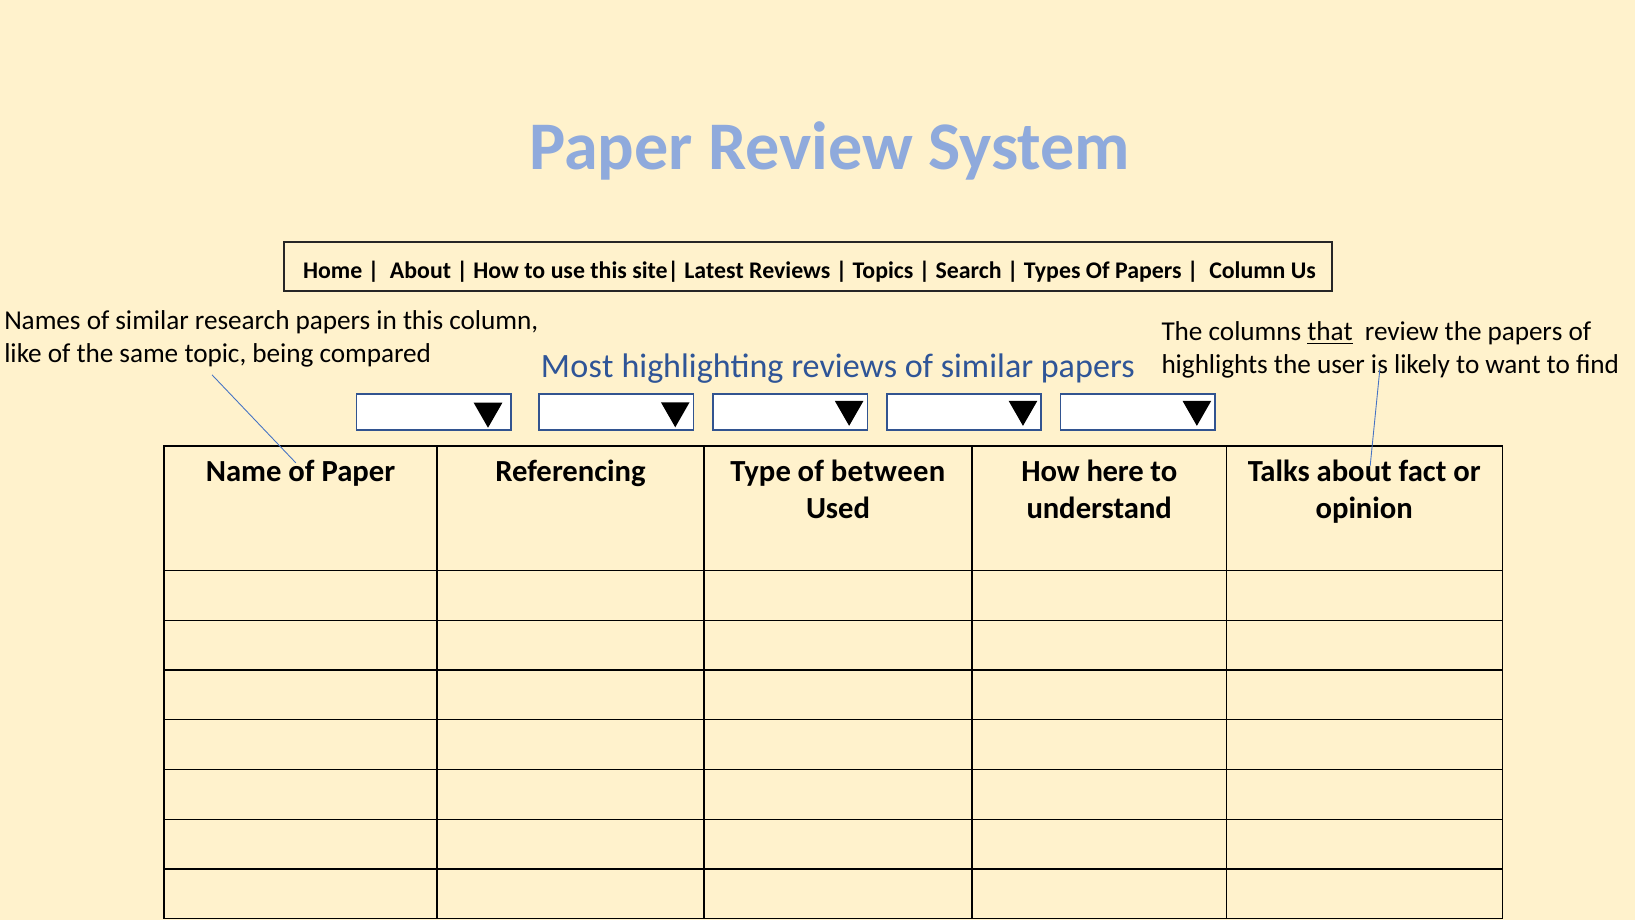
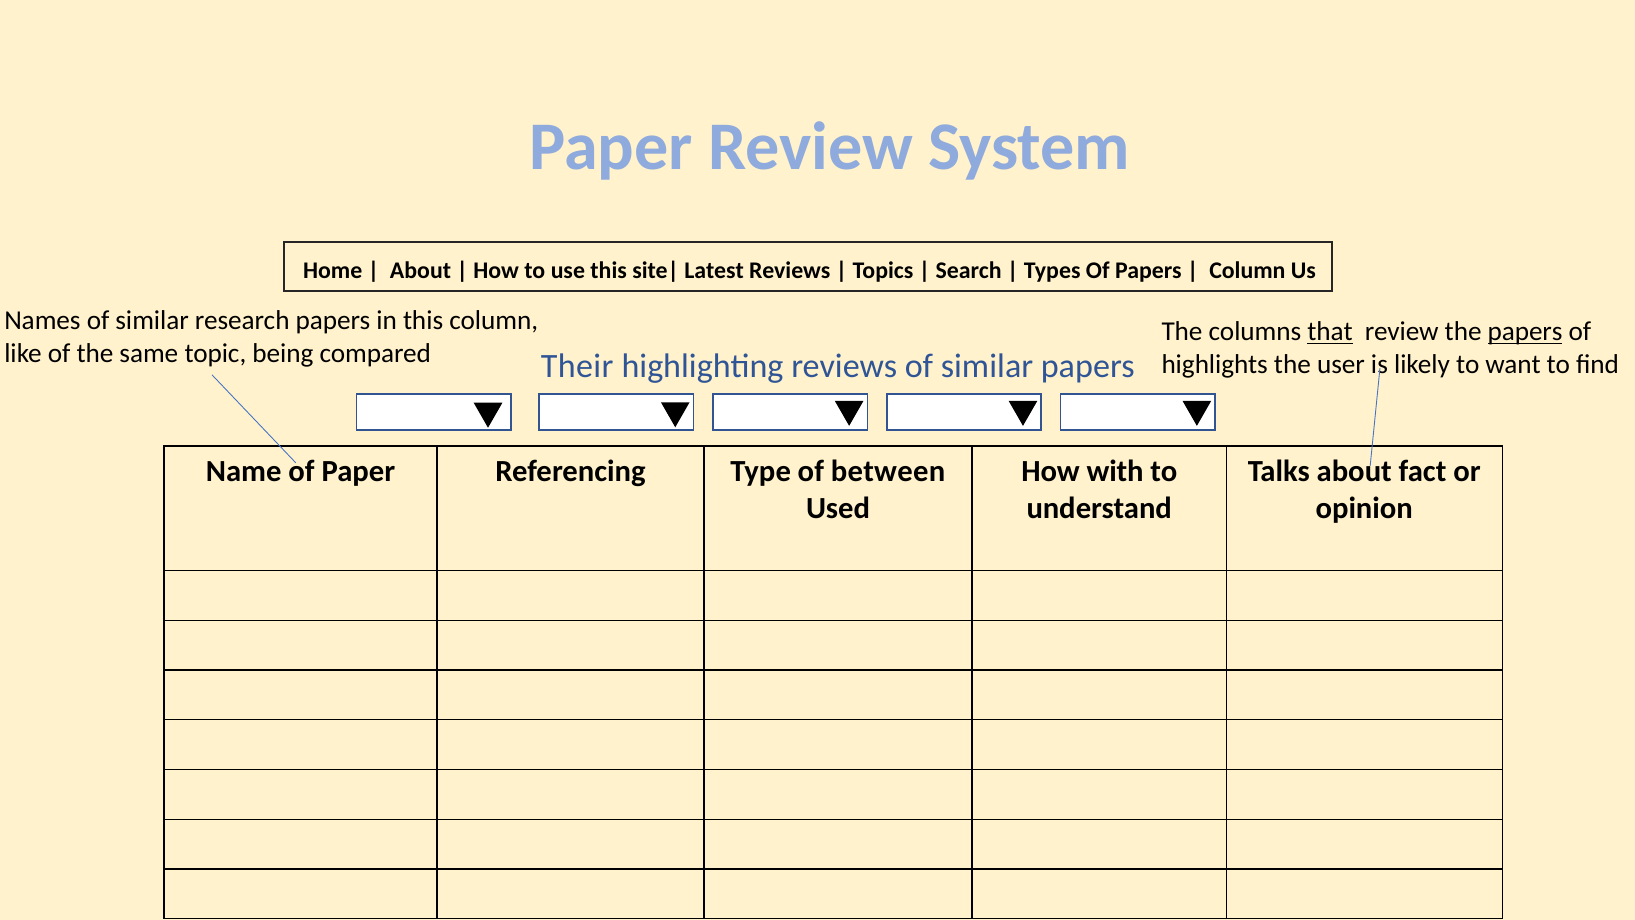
papers at (1525, 332) underline: none -> present
Most: Most -> Their
here: here -> with
